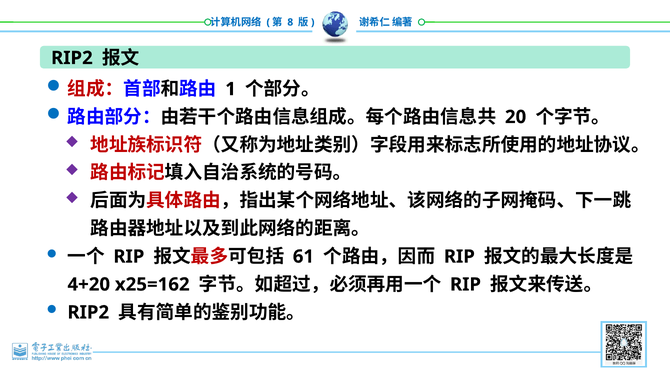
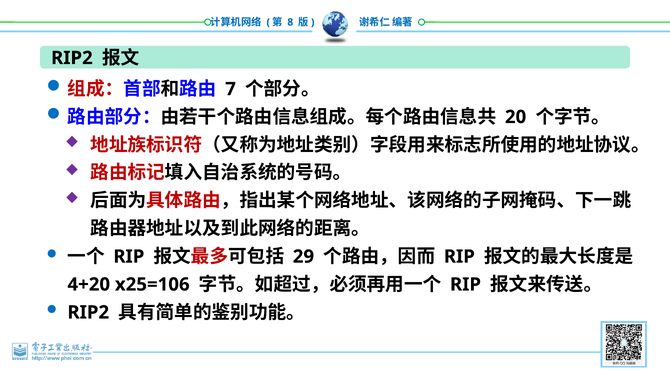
1: 1 -> 7
61: 61 -> 29
x25=162: x25=162 -> x25=106
